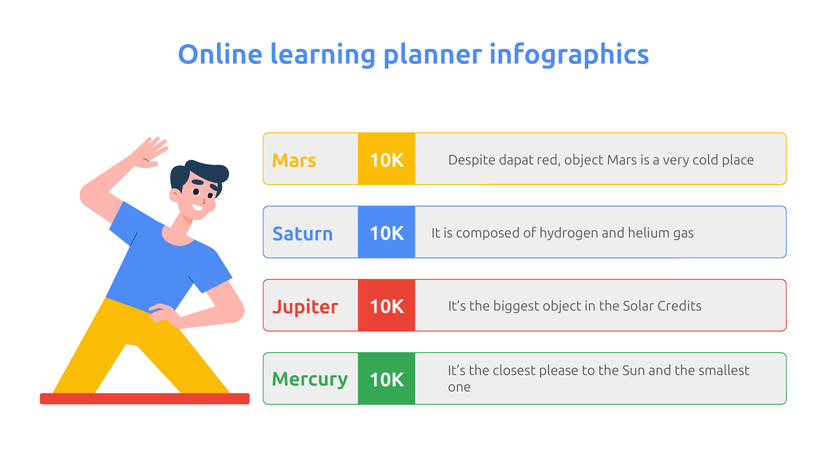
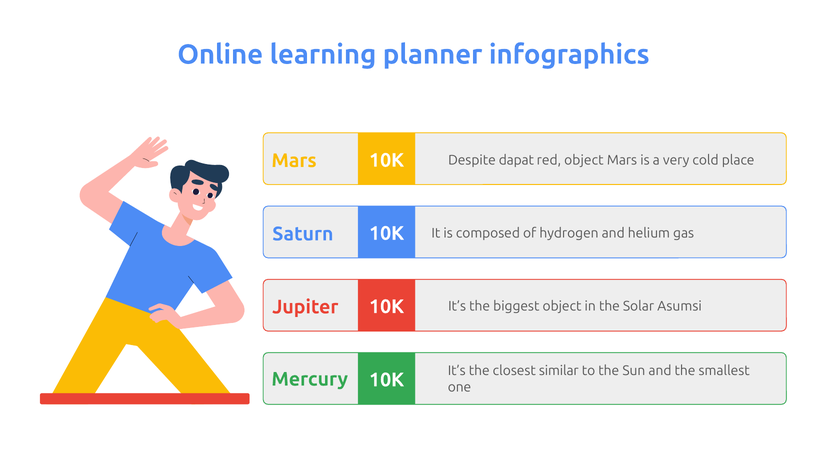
Credits: Credits -> Asumsi
please: please -> similar
